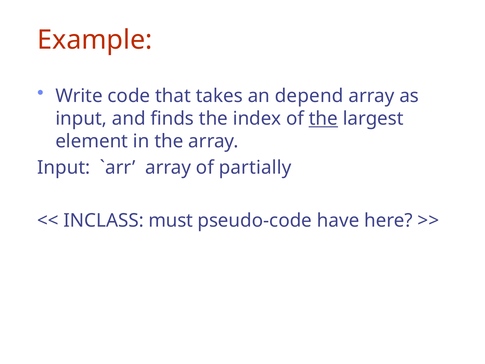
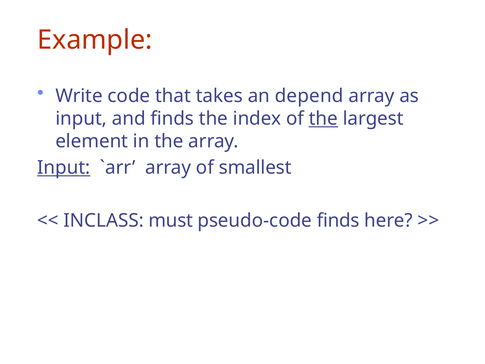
Input at (64, 168) underline: none -> present
partially: partially -> smallest
pseudo-code have: have -> finds
